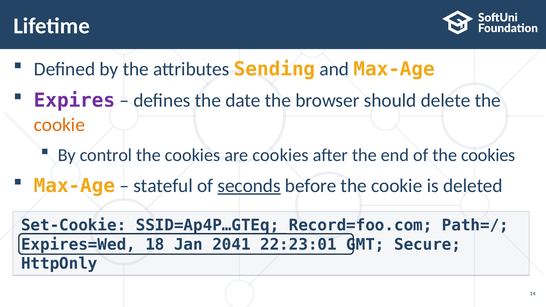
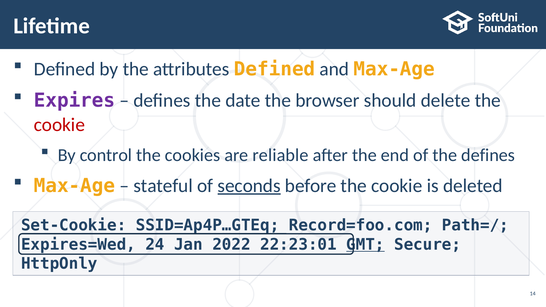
attributes Sending: Sending -> Defined
cookie at (59, 125) colour: orange -> red
are cookies: cookies -> reliable
of the cookies: cookies -> defines
18: 18 -> 24
2041: 2041 -> 2022
GMT underline: none -> present
